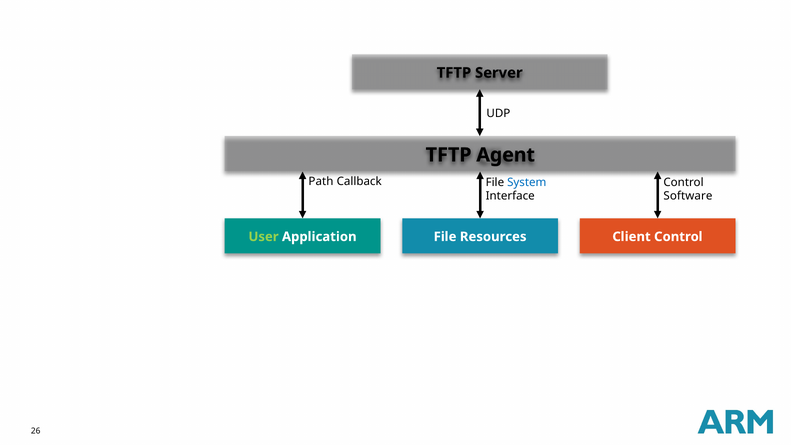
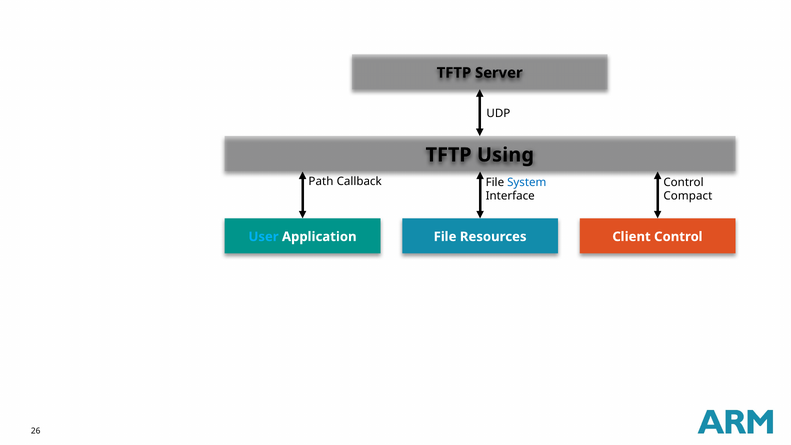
Agent: Agent -> Using
Software: Software -> Compact
User colour: light green -> light blue
